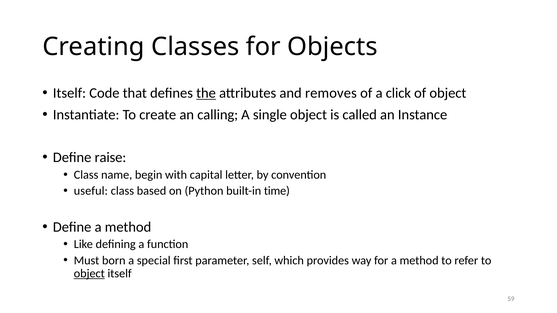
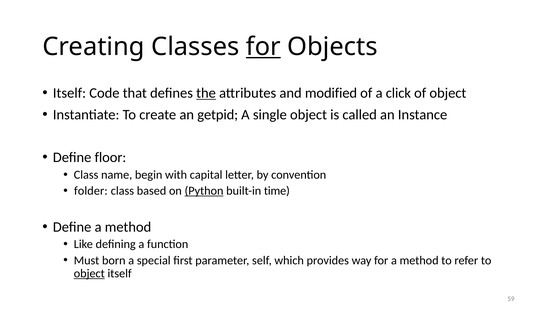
for at (263, 47) underline: none -> present
removes: removes -> modified
calling: calling -> getpid
raise: raise -> floor
useful: useful -> folder
Python underline: none -> present
